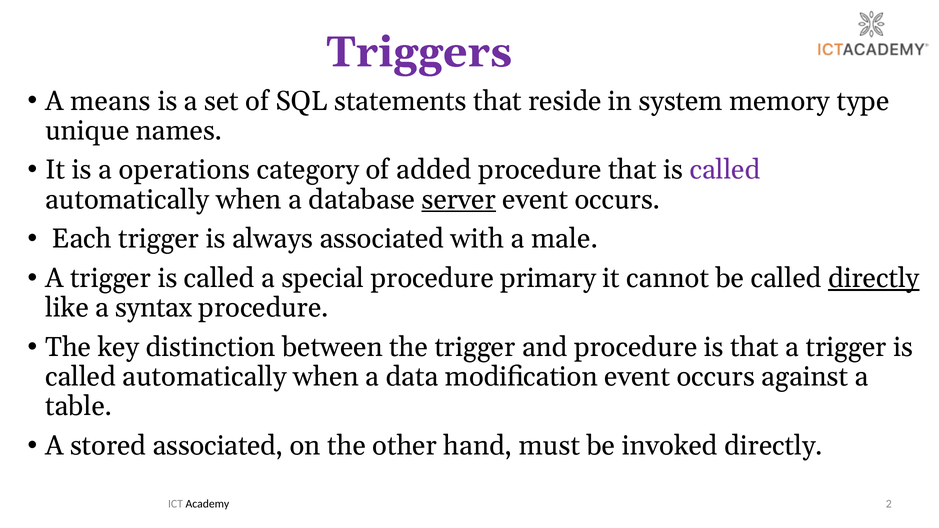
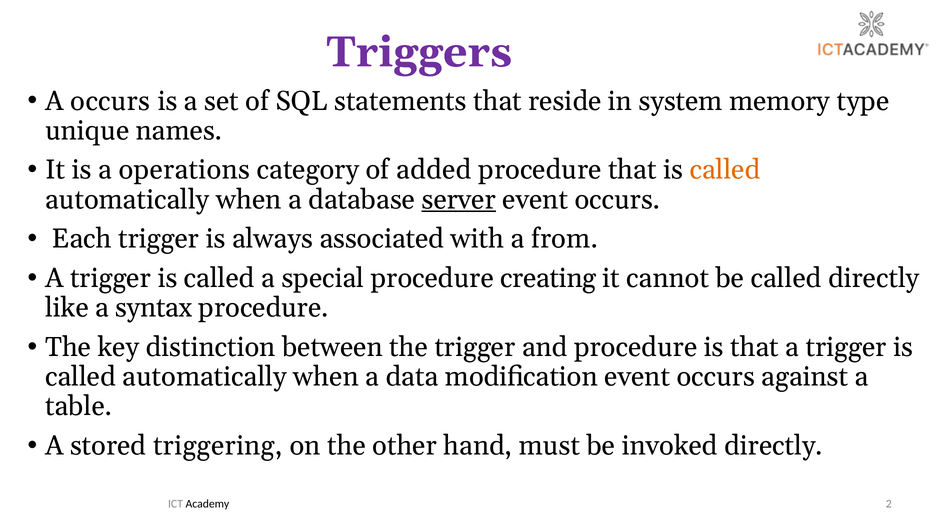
A means: means -> occurs
called at (725, 170) colour: purple -> orange
male: male -> from
primary: primary -> creating
directly at (874, 278) underline: present -> none
stored associated: associated -> triggering
